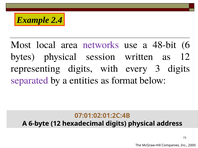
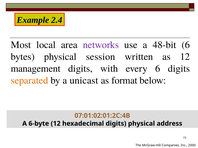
representing: representing -> management
every 3: 3 -> 6
separated colour: purple -> orange
entities: entities -> unicast
